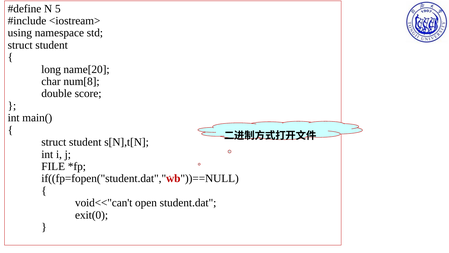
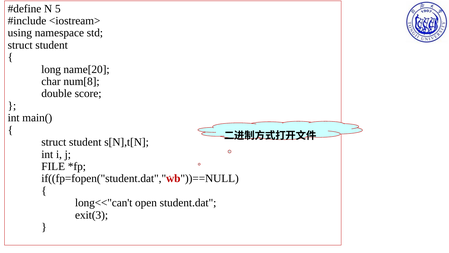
void<<"can't: void<<"can't -> long<<"can't
exit(0: exit(0 -> exit(3
